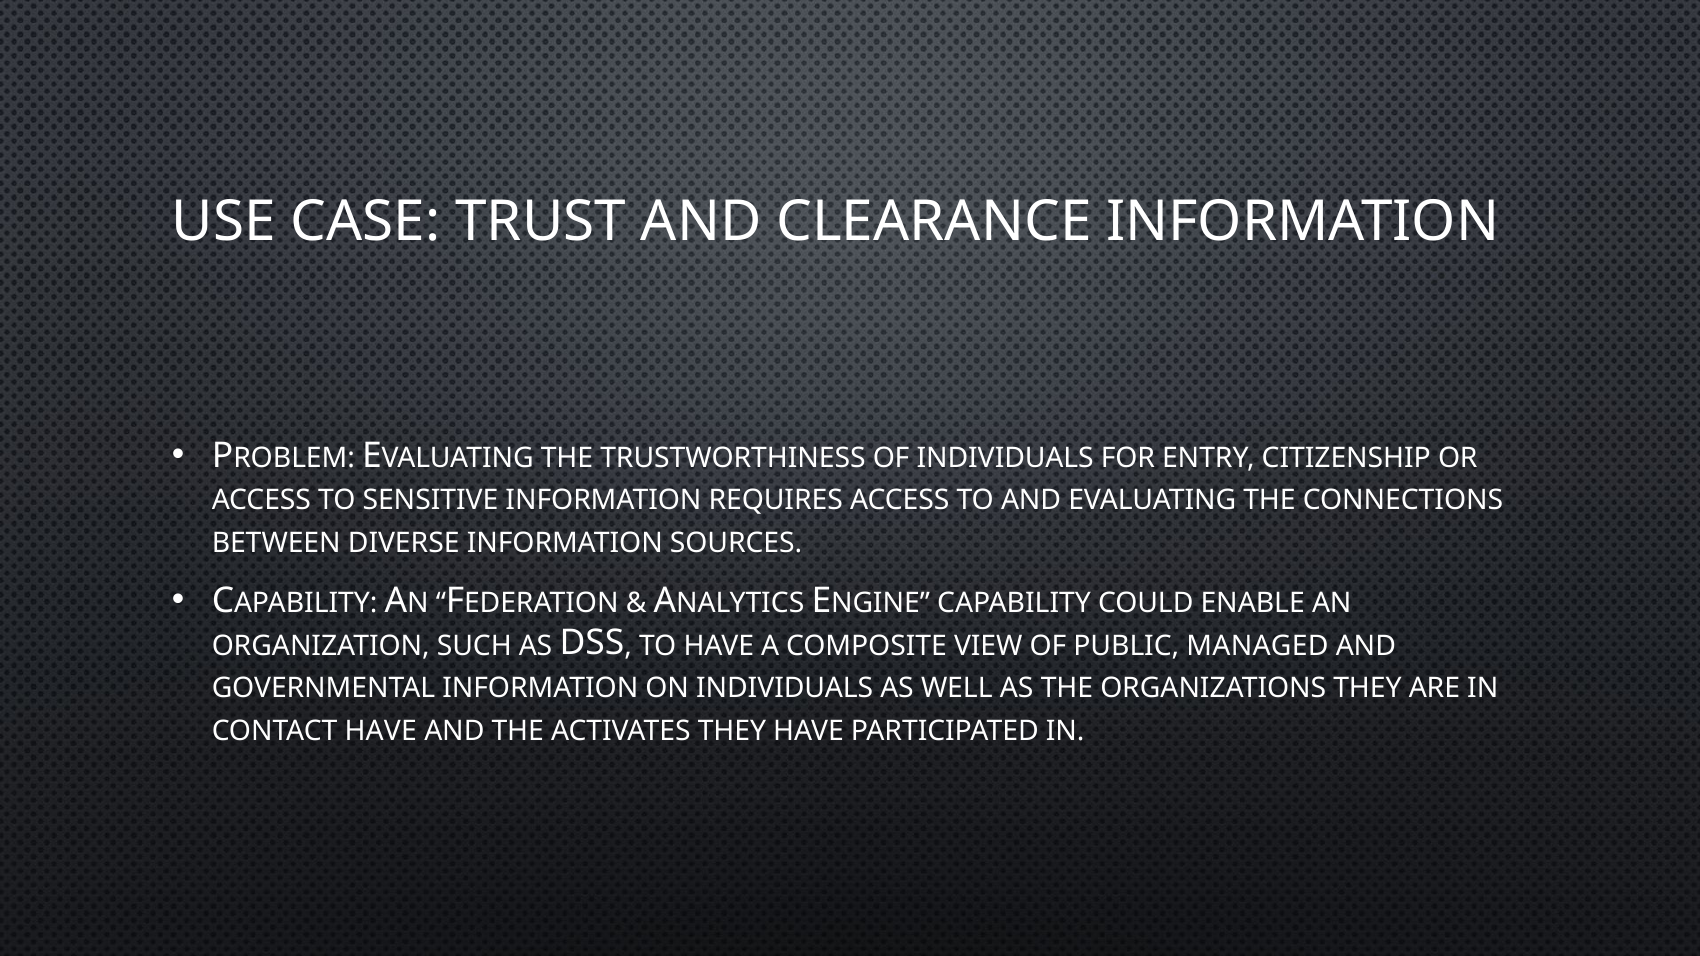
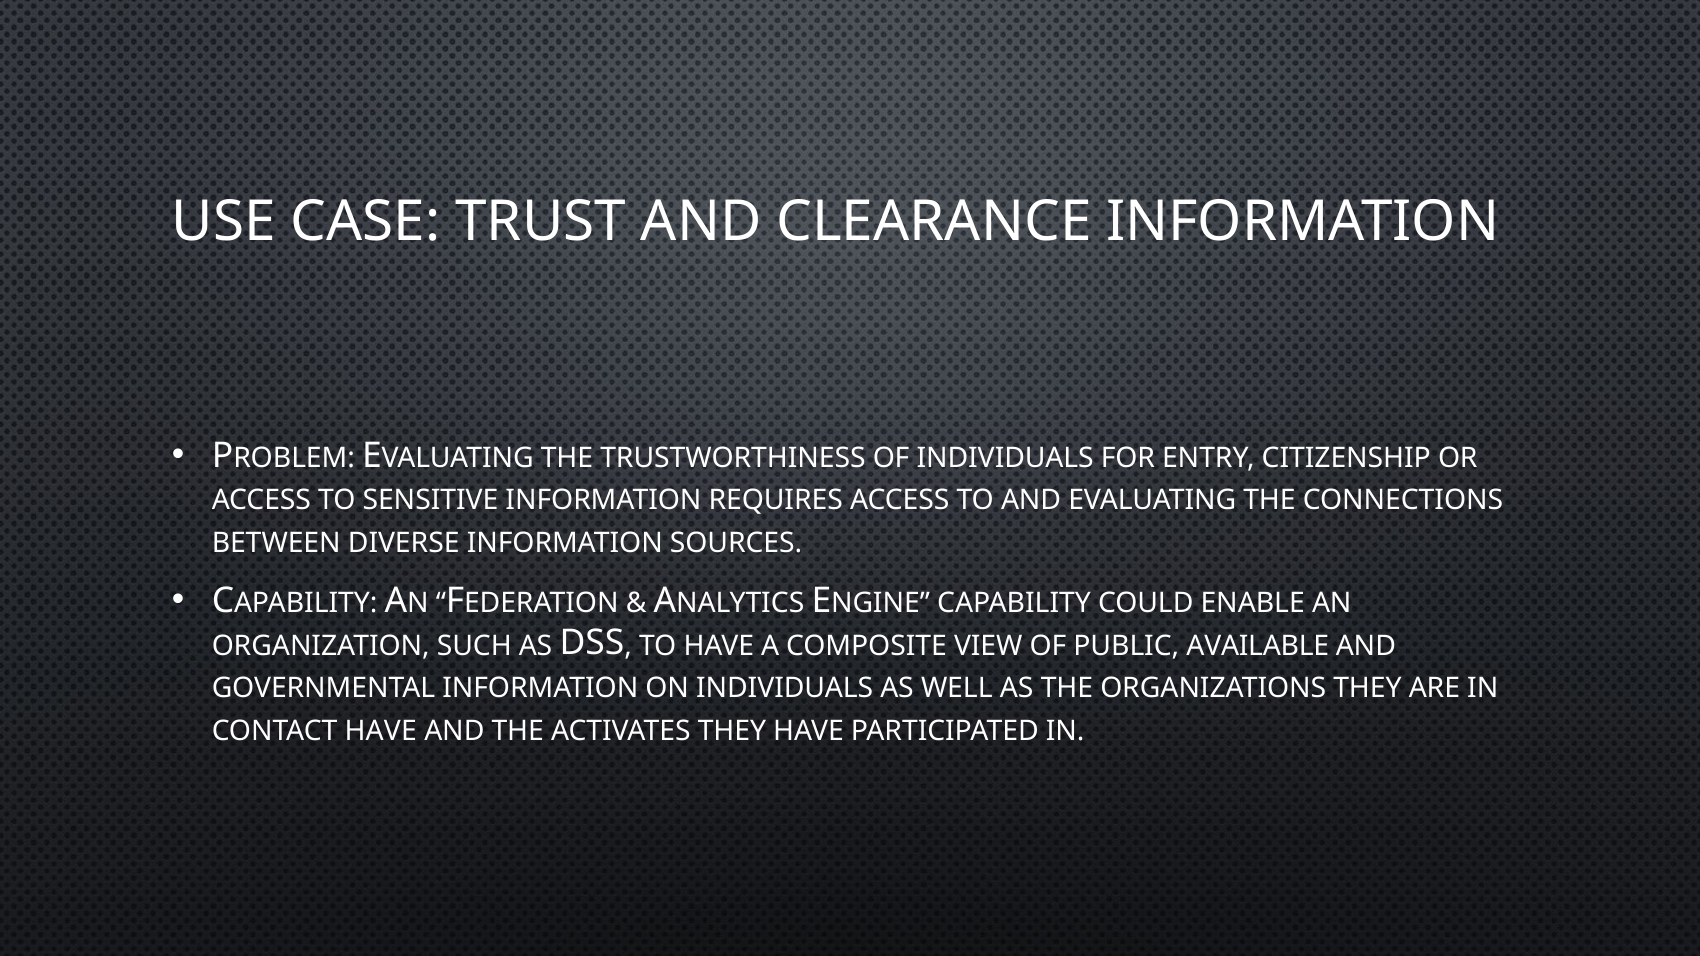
MANAGED: MANAGED -> AVAILABLE
